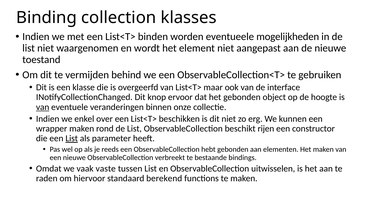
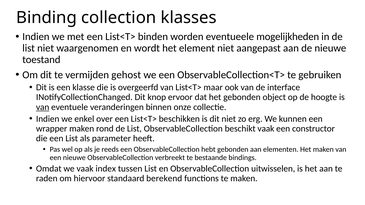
behind: behind -> gehost
beschikt rijen: rijen -> vaak
List at (72, 139) underline: present -> none
vaste: vaste -> index
